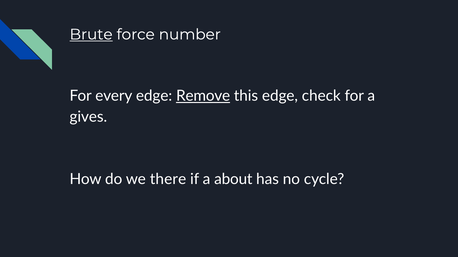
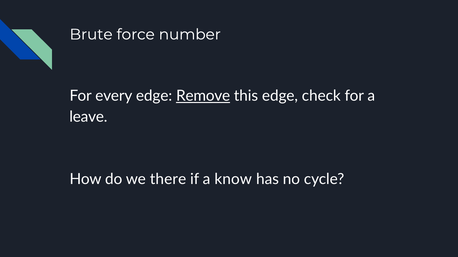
Brute underline: present -> none
gives: gives -> leave
about: about -> know
